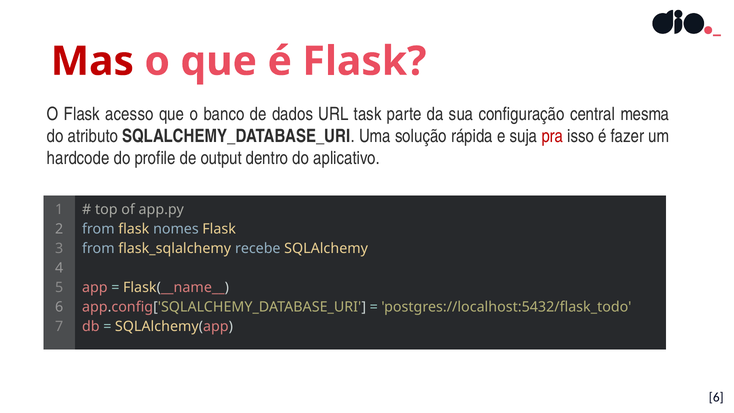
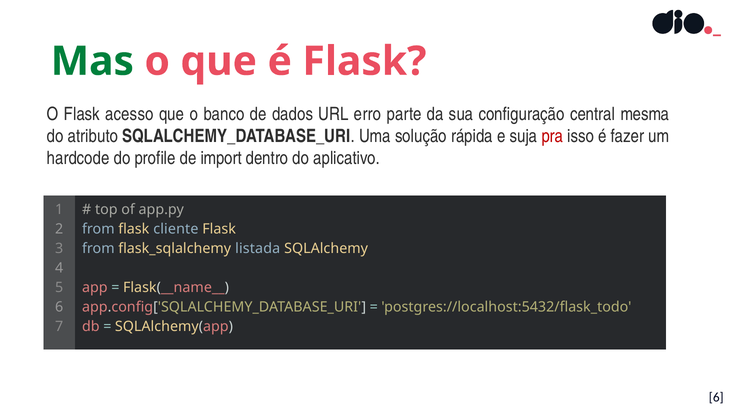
Mas colour: red -> green
task: task -> erro
output: output -> import
nomes: nomes -> cliente
recebe: recebe -> listada
